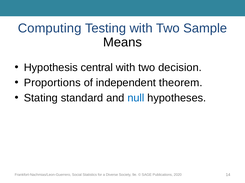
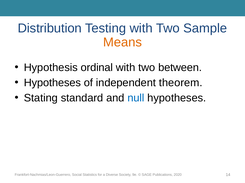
Computing: Computing -> Distribution
Means colour: black -> orange
central: central -> ordinal
decision: decision -> between
Proportions at (52, 83): Proportions -> Hypotheses
